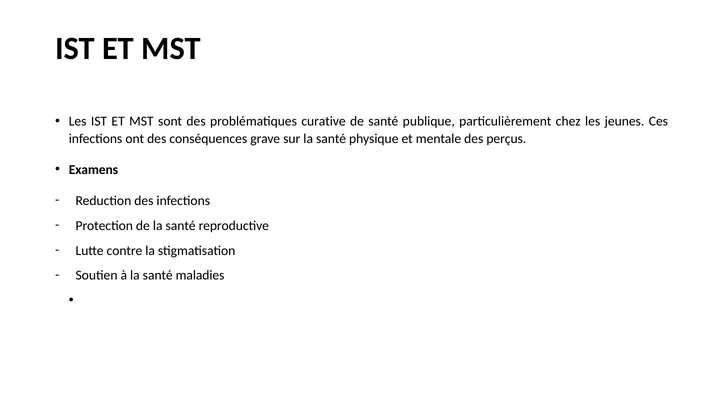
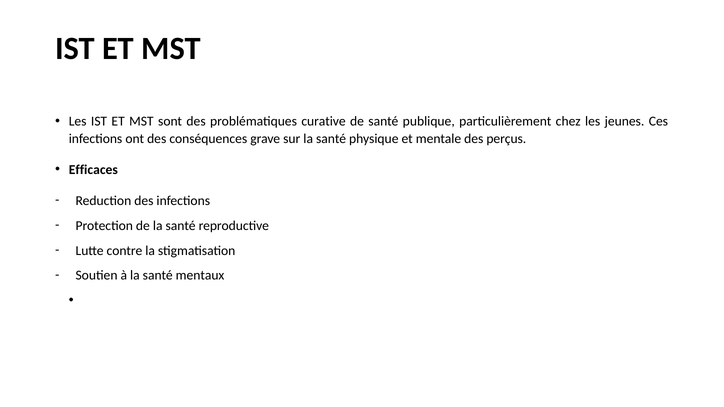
Examens: Examens -> Efficaces
maladies: maladies -> mentaux
